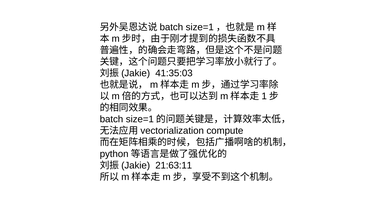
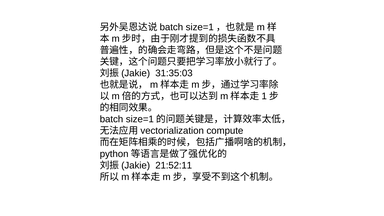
41:35:03: 41:35:03 -> 31:35:03
21:63:11: 21:63:11 -> 21:52:11
